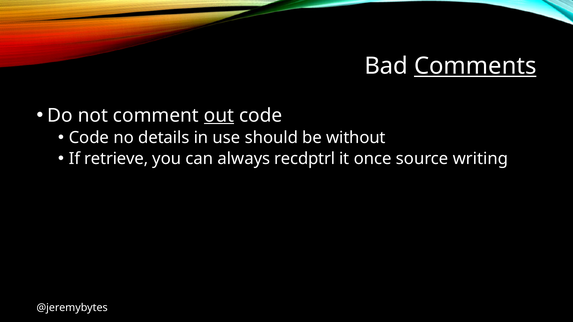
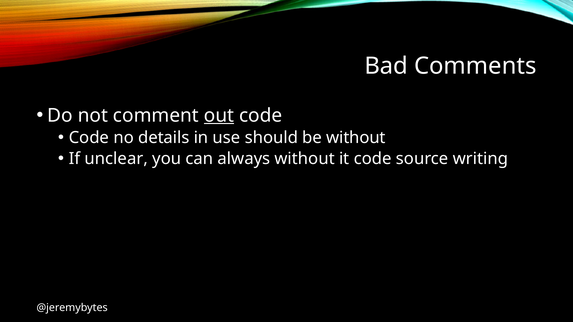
Comments underline: present -> none
retrieve: retrieve -> unclear
always recdptrl: recdptrl -> without
it once: once -> code
